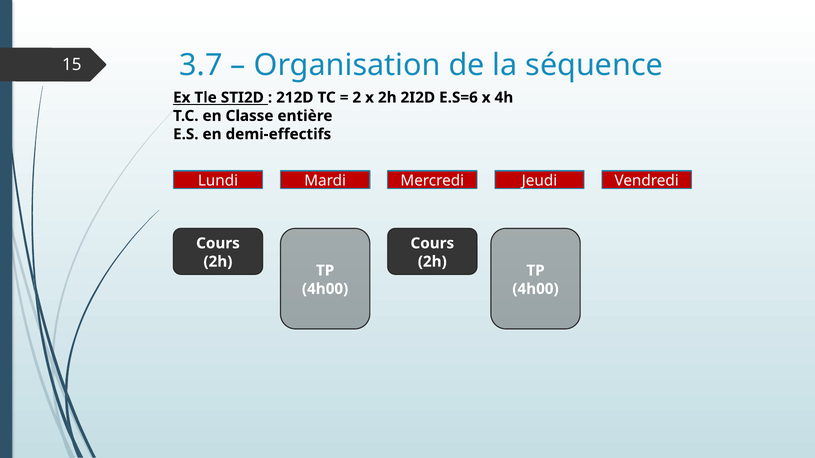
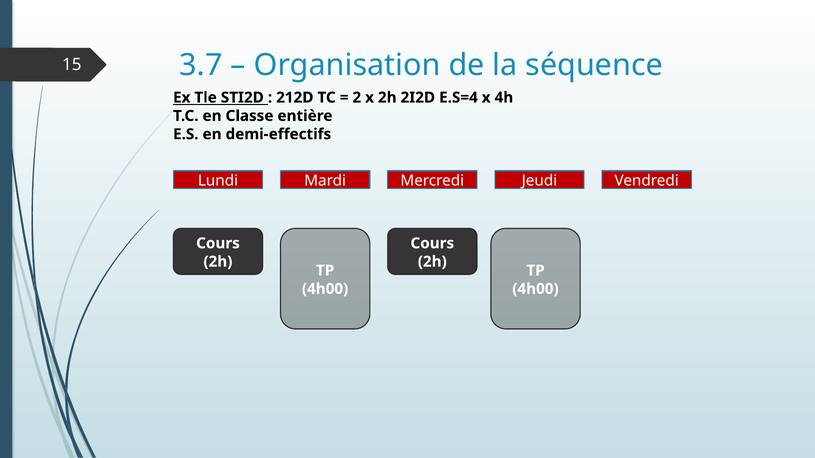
E.S=6: E.S=6 -> E.S=4
